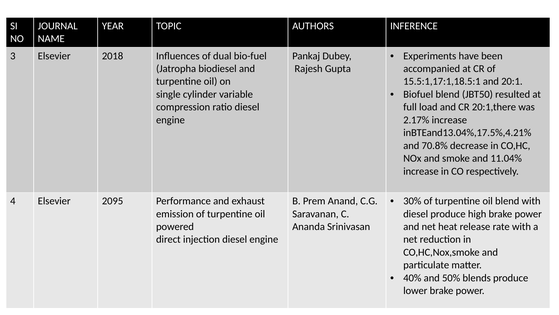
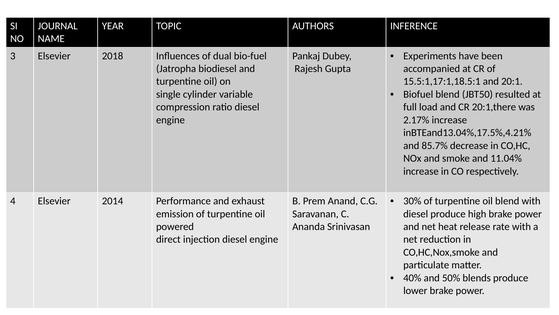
70.8%: 70.8% -> 85.7%
2095: 2095 -> 2014
